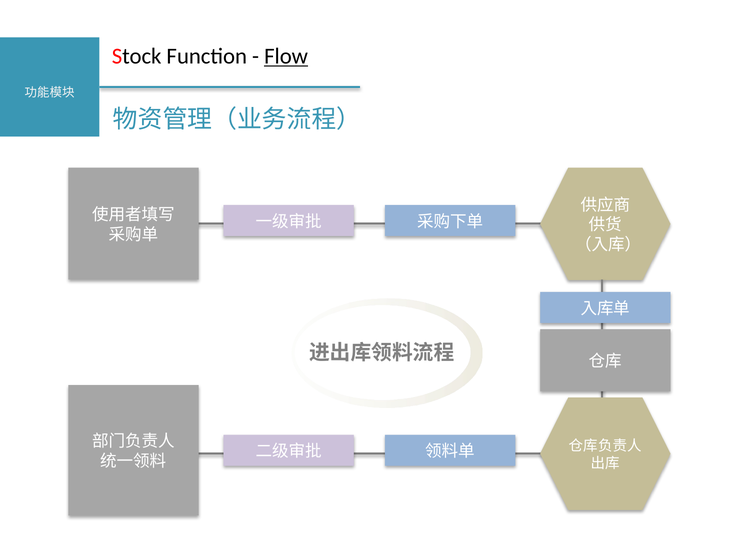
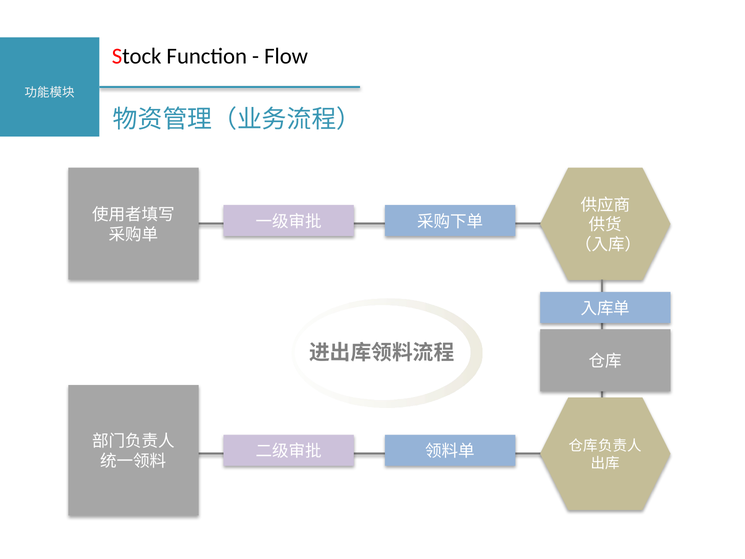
Flow underline: present -> none
